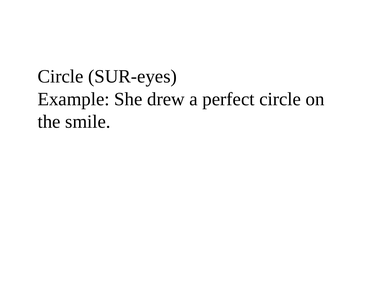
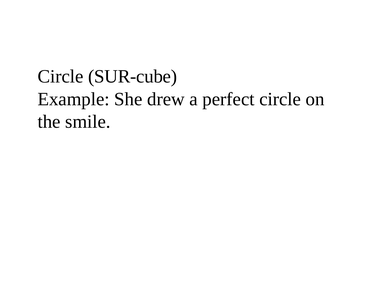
SUR-eyes: SUR-eyes -> SUR-cube
